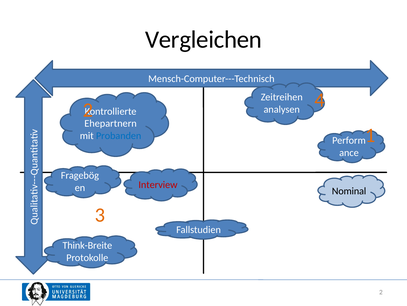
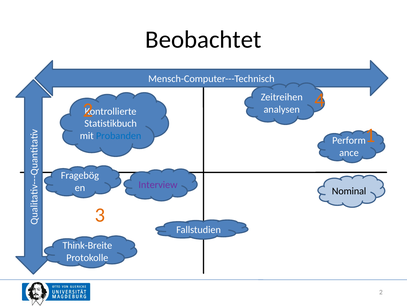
Vergleichen: Vergleichen -> Beobachtet
Ehepartnern: Ehepartnern -> Statistikbuch
Interview colour: red -> purple
